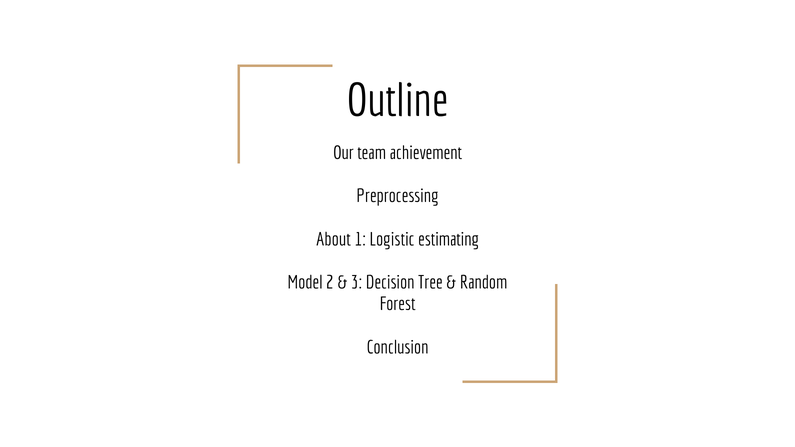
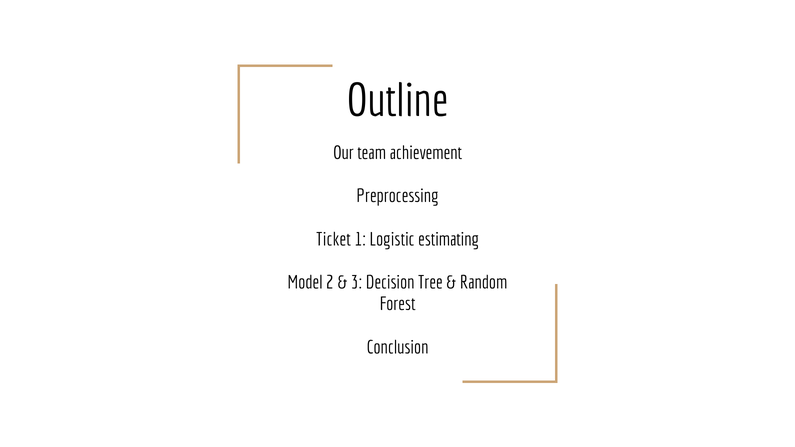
About: About -> Ticket
